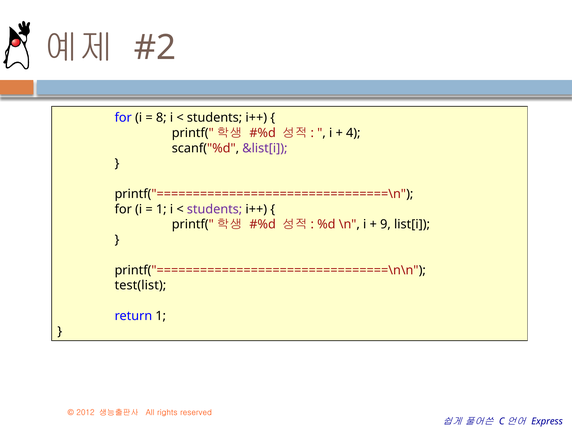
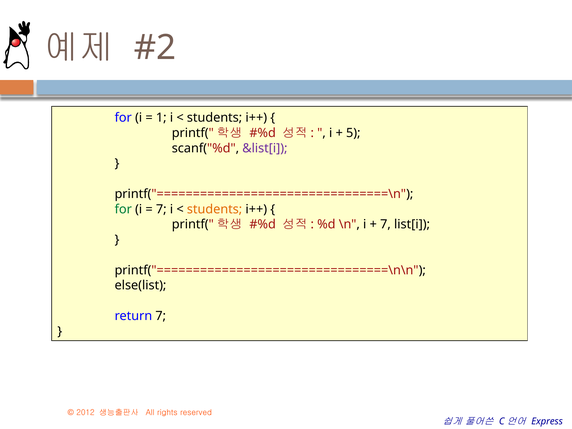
8: 8 -> 1
4: 4 -> 5
for at (123, 209) colour: black -> green
1 at (161, 209): 1 -> 7
students at (215, 209) colour: purple -> orange
9 at (385, 224): 9 -> 7
test(list: test(list -> else(list
return 1: 1 -> 7
